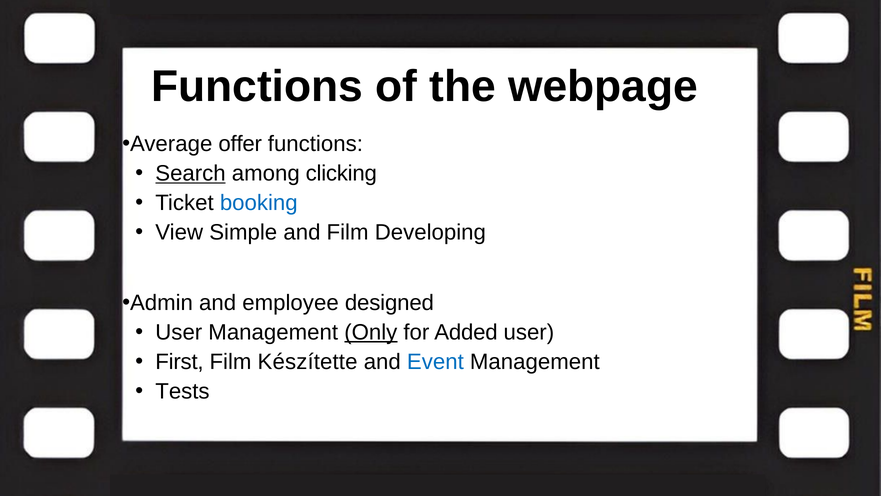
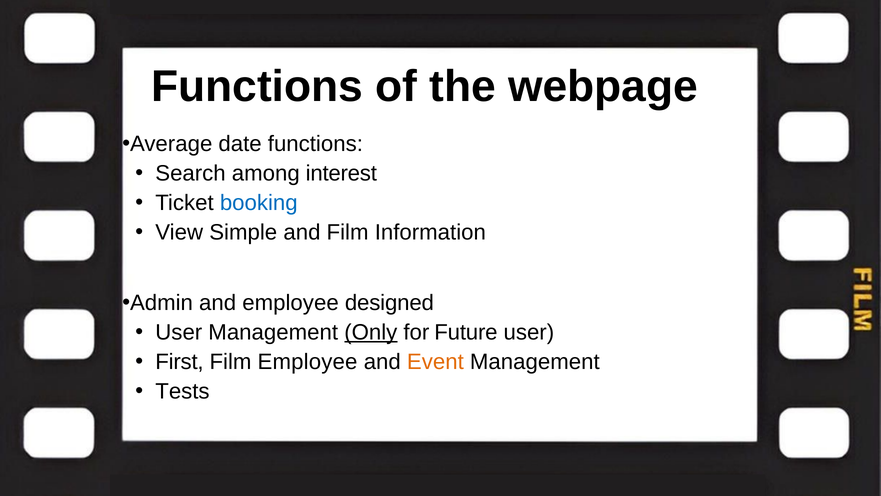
offer: offer -> date
Search underline: present -> none
clicking: clicking -> interest
Developing: Developing -> Information
Added: Added -> Future
Film Készítette: Készítette -> Employee
Event colour: blue -> orange
